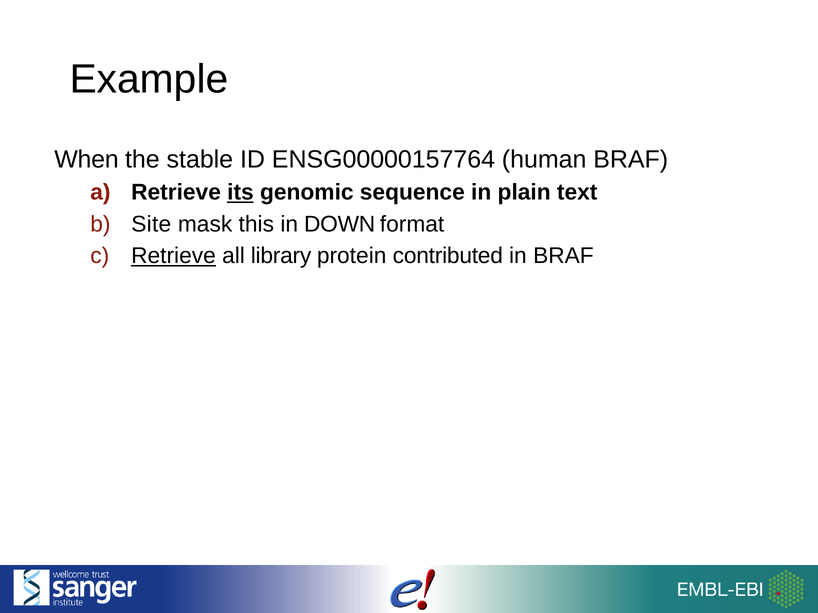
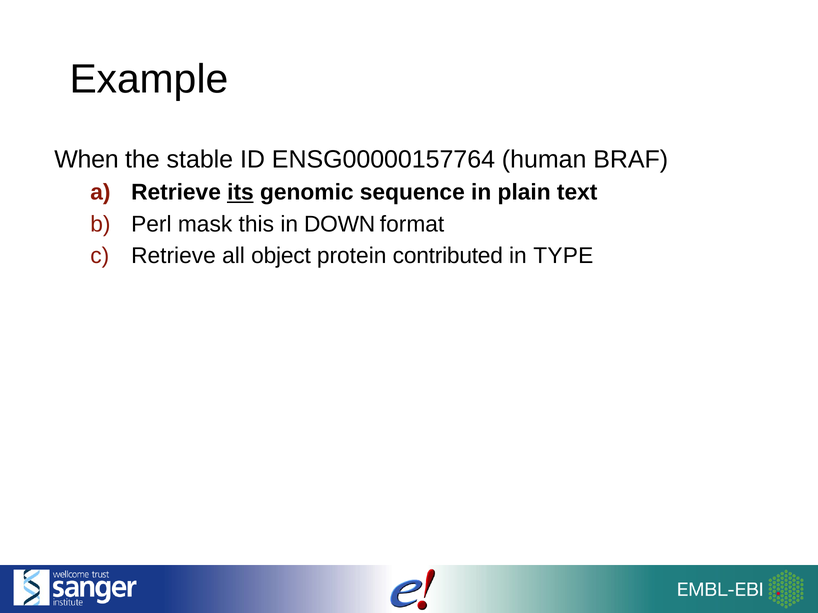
Site: Site -> Perl
Retrieve at (173, 256) underline: present -> none
library: library -> object
in BRAF: BRAF -> TYPE
